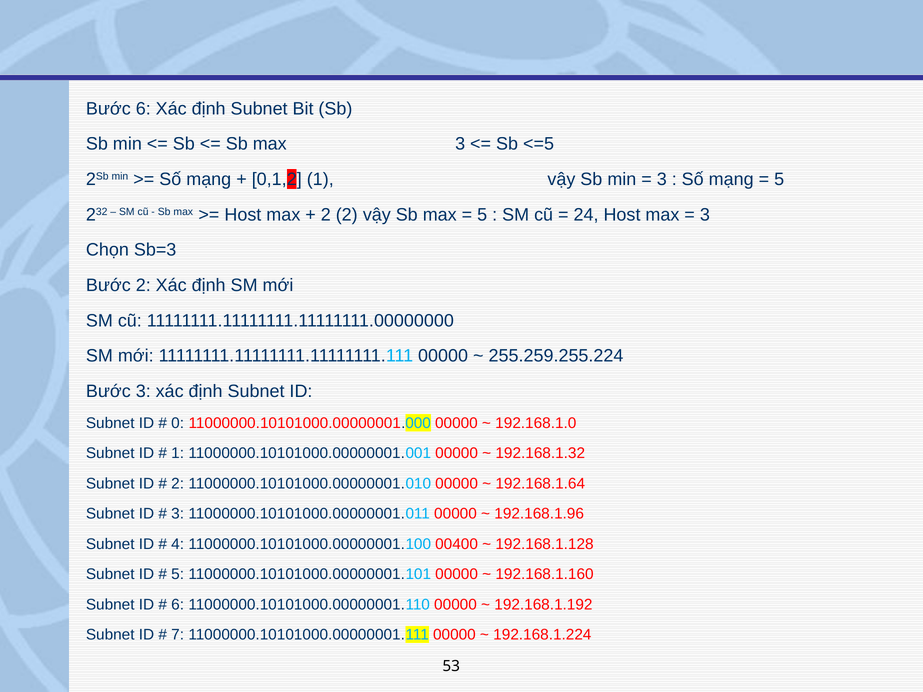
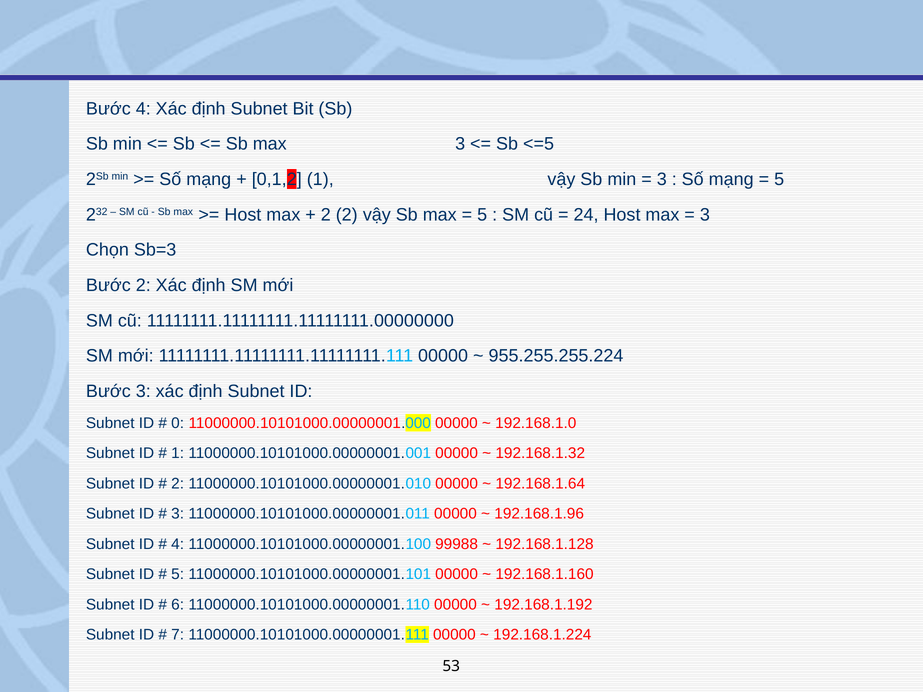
Bước 6: 6 -> 4
255.259.255.224: 255.259.255.224 -> 955.255.255.224
00400: 00400 -> 99988
